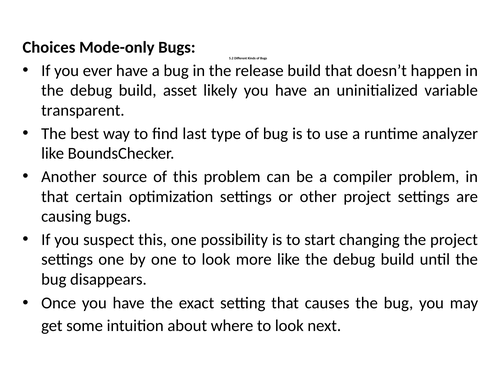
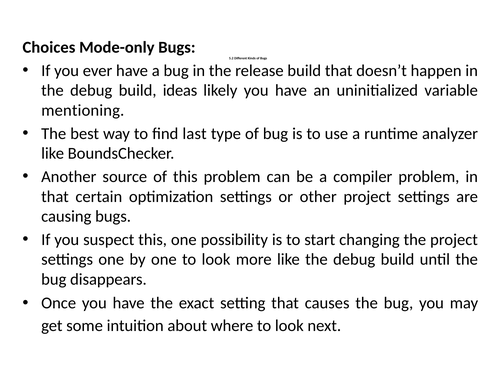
asset: asset -> ideas
transparent: transparent -> mentioning
